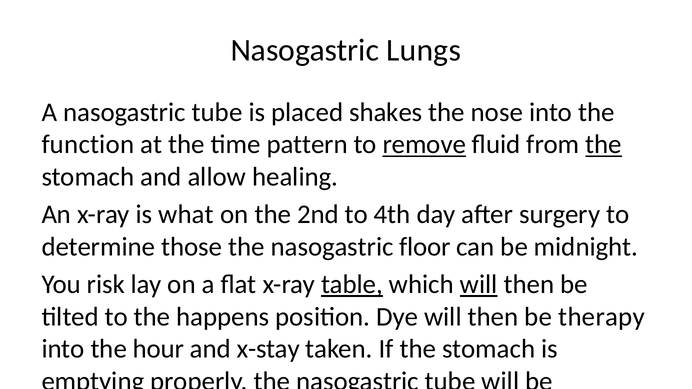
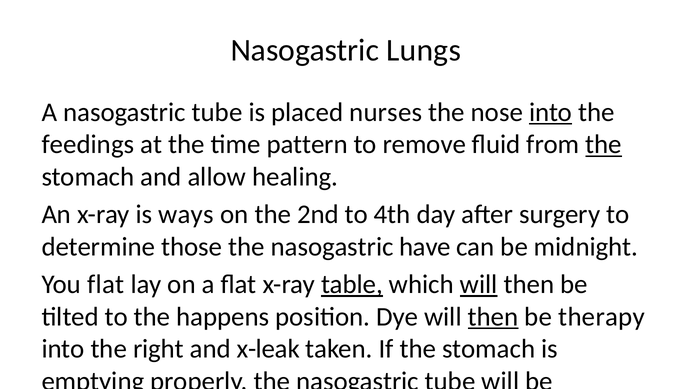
shakes: shakes -> nurses
into at (551, 112) underline: none -> present
function: function -> feedings
remove underline: present -> none
what: what -> ways
floor: floor -> have
You risk: risk -> flat
then at (493, 317) underline: none -> present
hour: hour -> right
x-stay: x-stay -> x-leak
